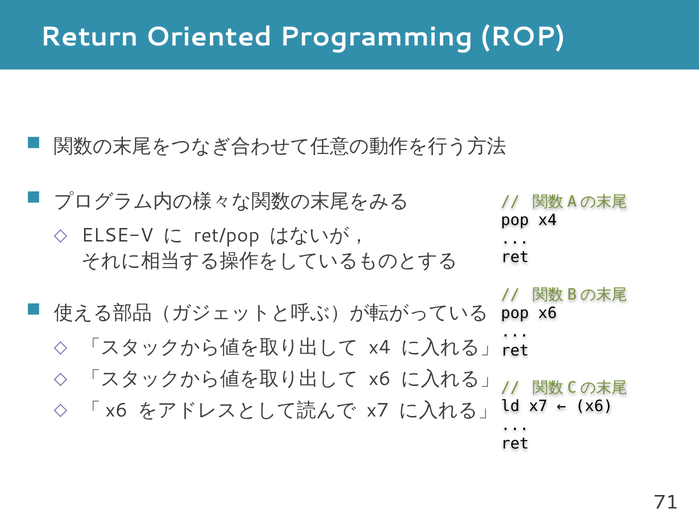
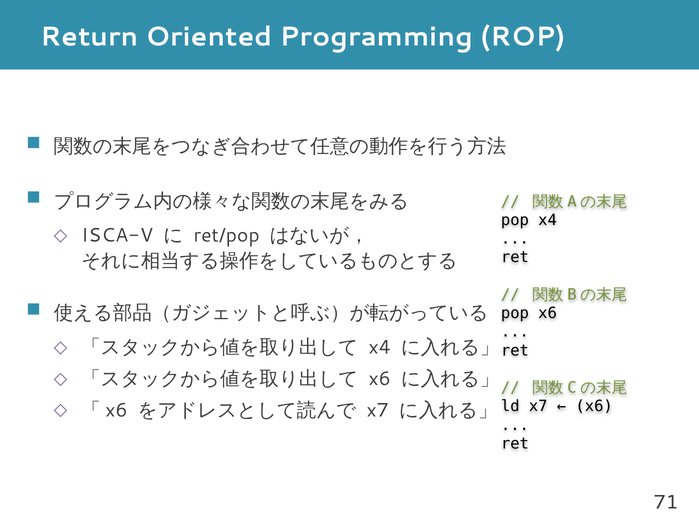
ELSE-V: ELSE-V -> ISCA-V
